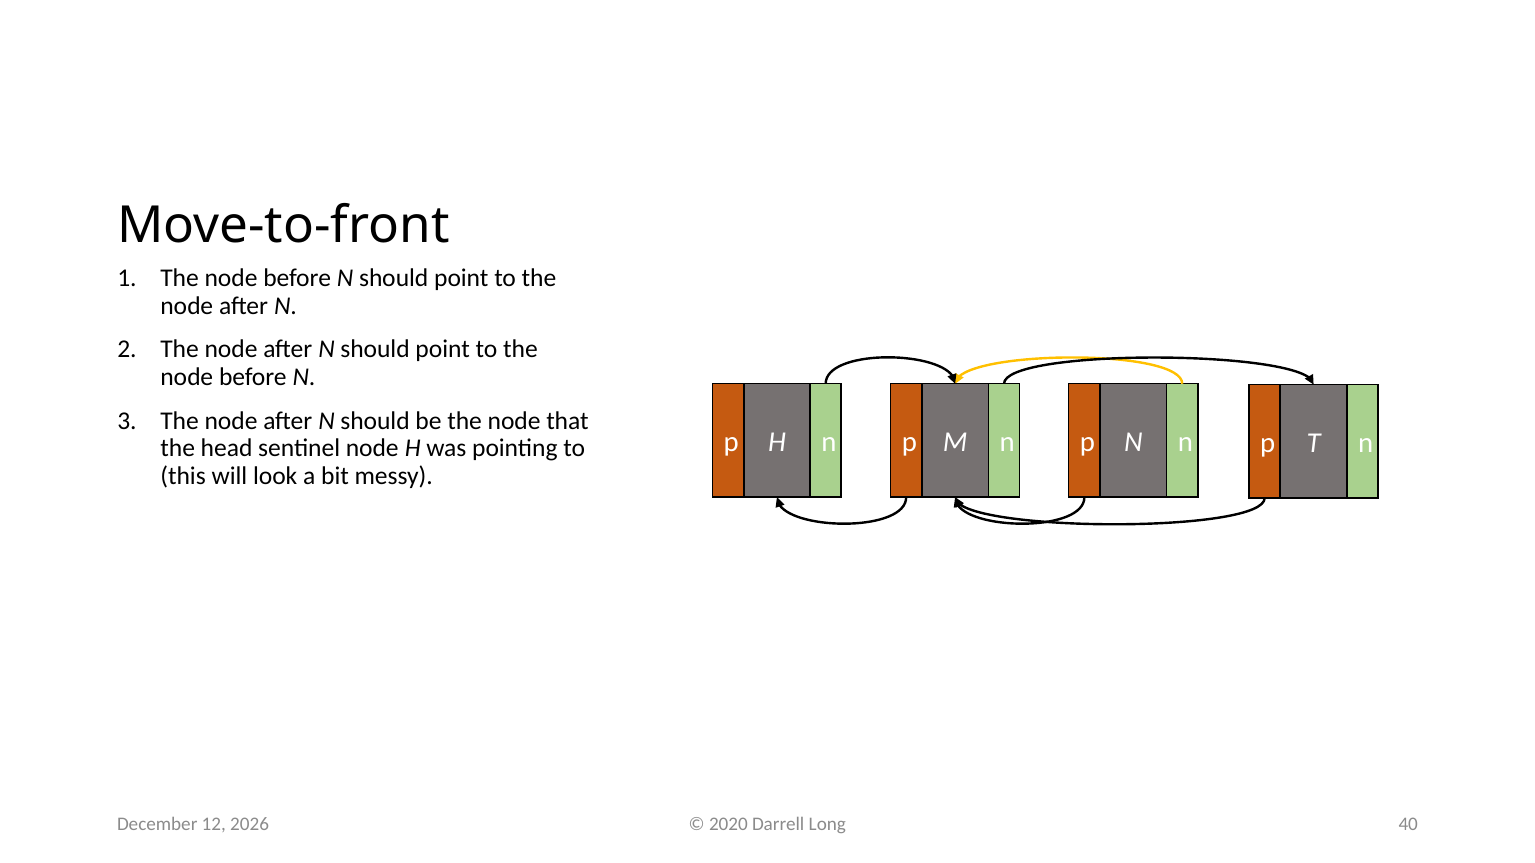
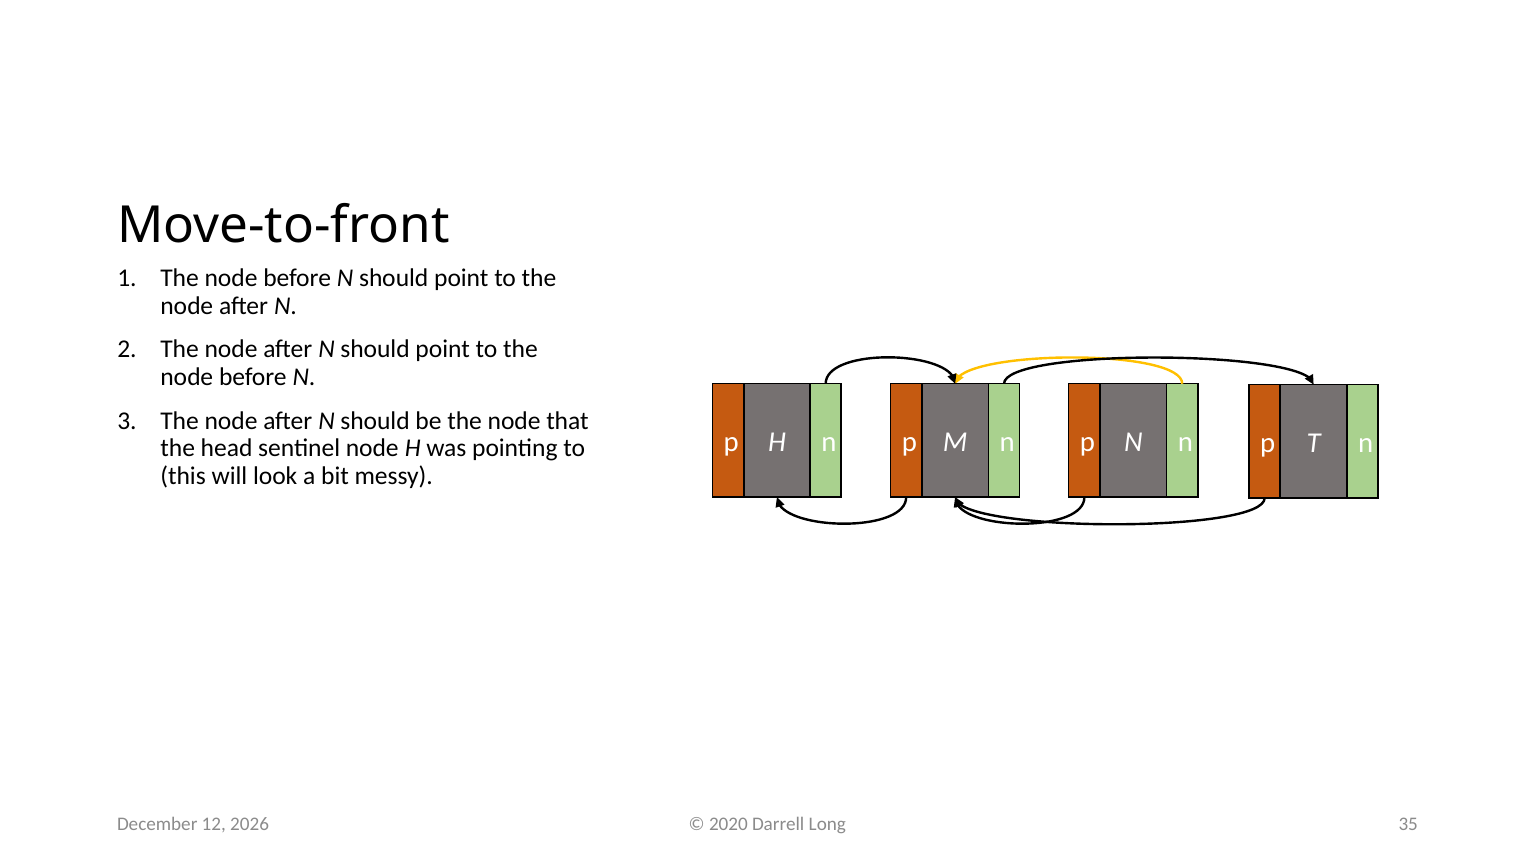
40: 40 -> 35
